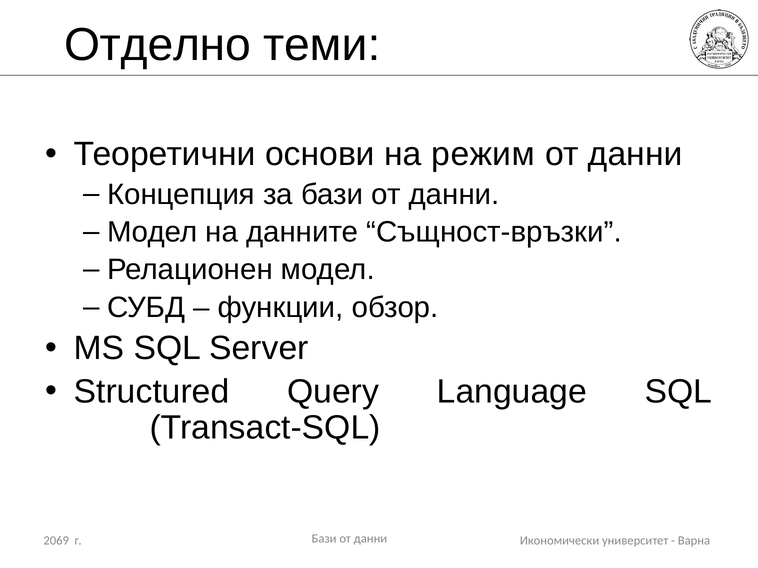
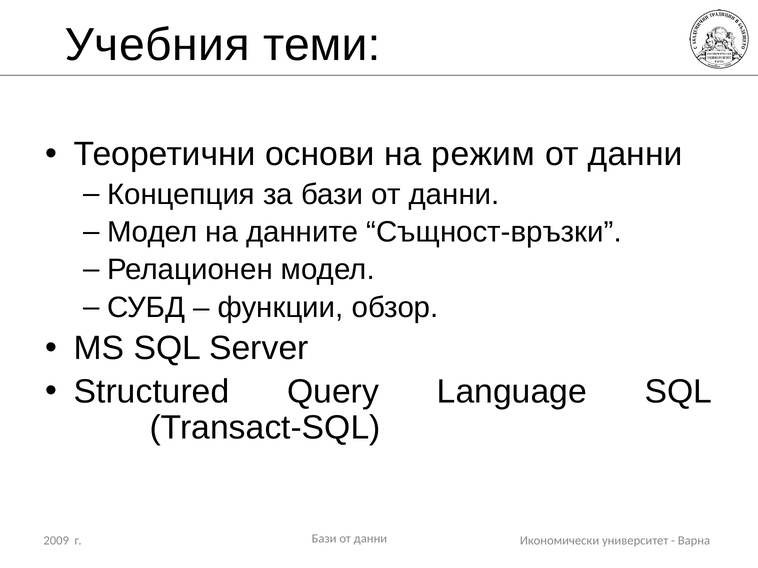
Отделно: Отделно -> Учебния
2069: 2069 -> 2009
